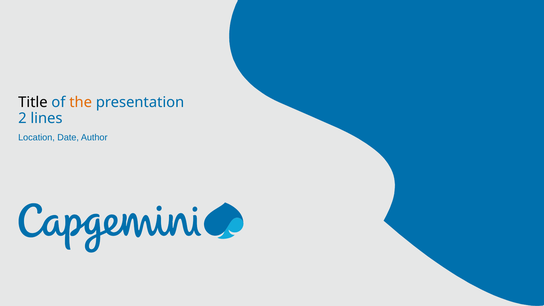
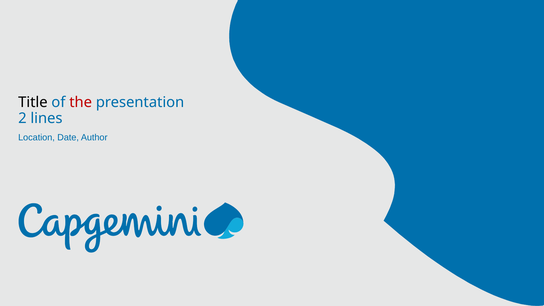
the colour: orange -> red
